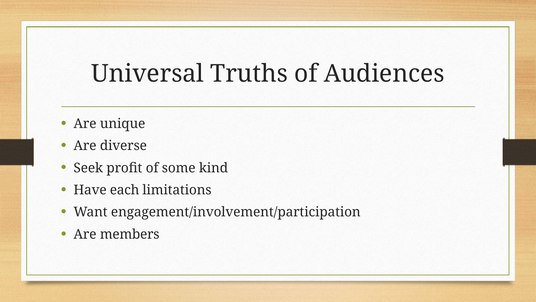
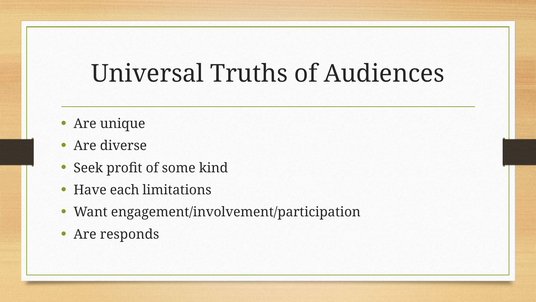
members: members -> responds
